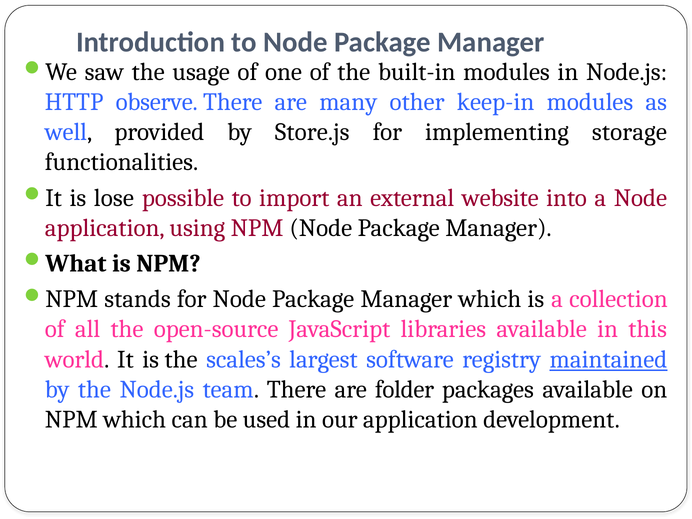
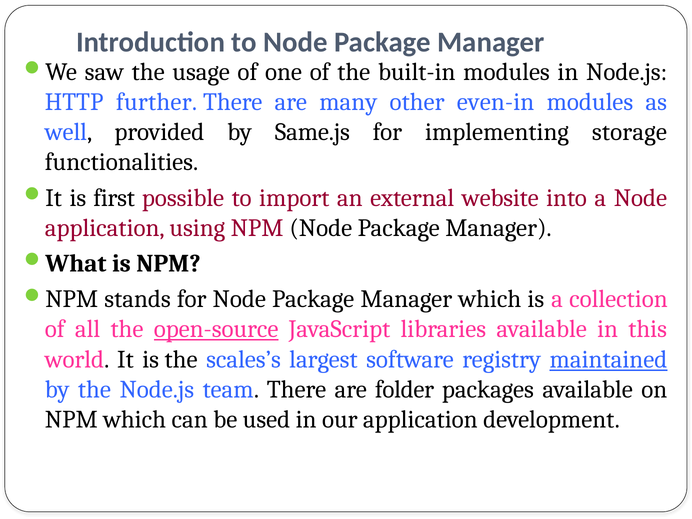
observe: observe -> further
keep-in: keep-in -> even-in
Store.js: Store.js -> Same.js
lose: lose -> first
open-source underline: none -> present
